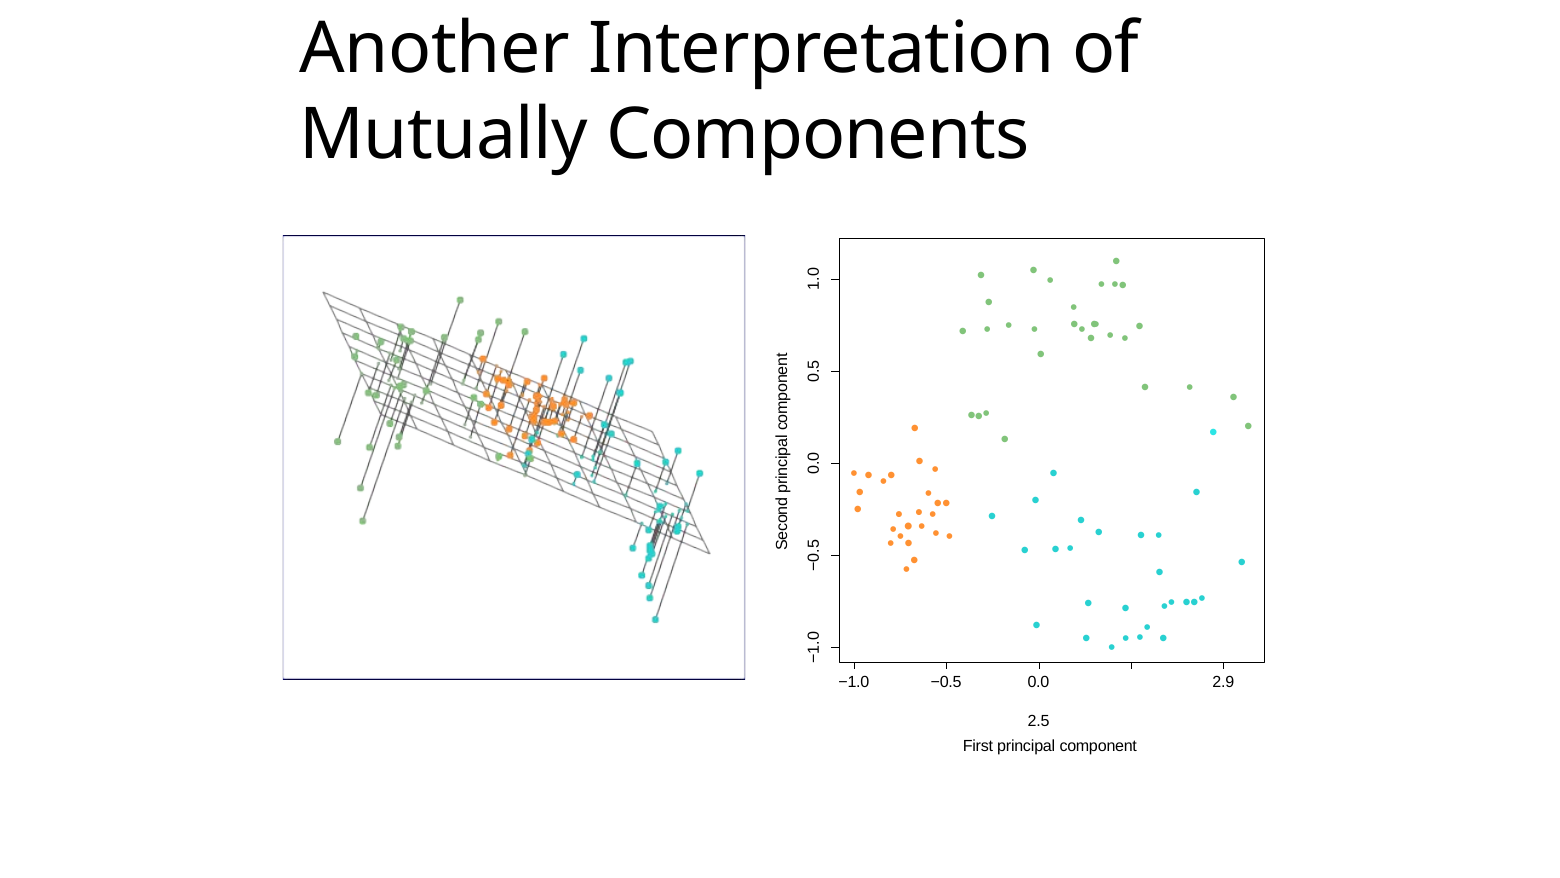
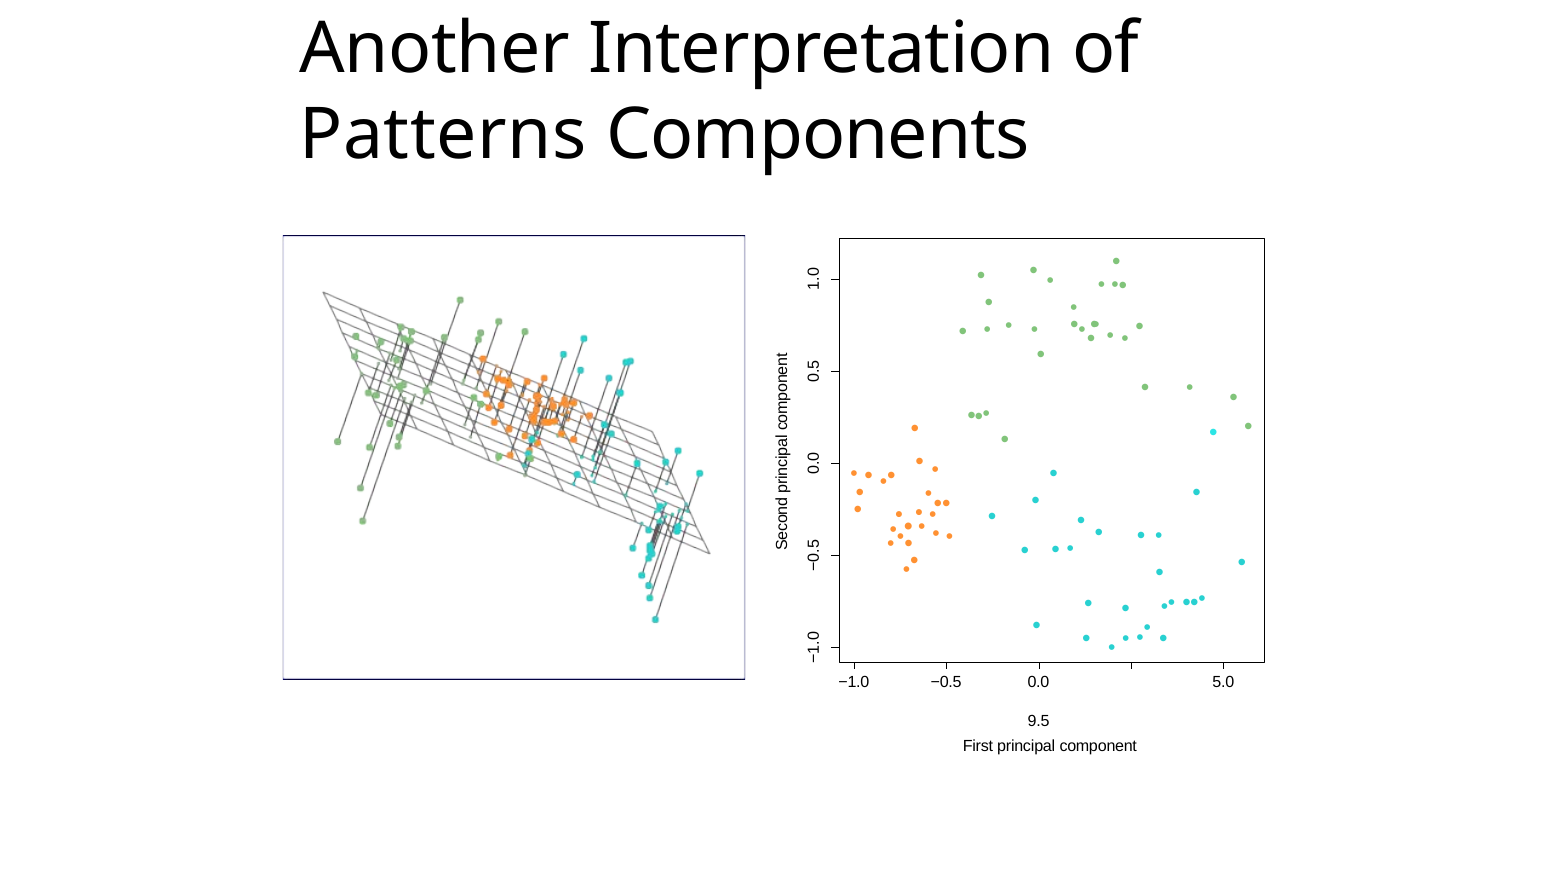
Mutually: Mutually -> Patterns
2.9: 2.9 -> 5.0
2.5: 2.5 -> 9.5
